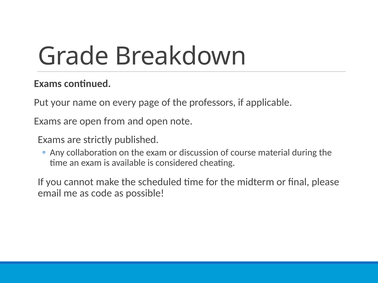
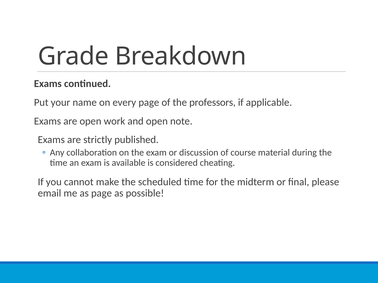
from: from -> work
as code: code -> page
